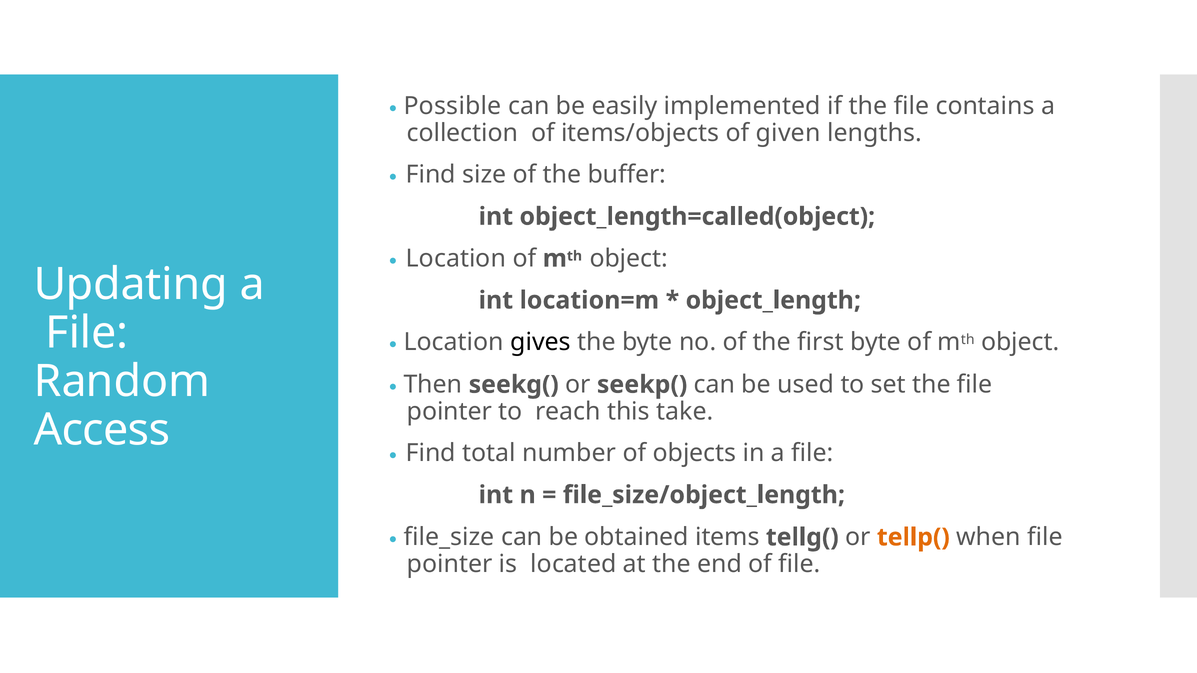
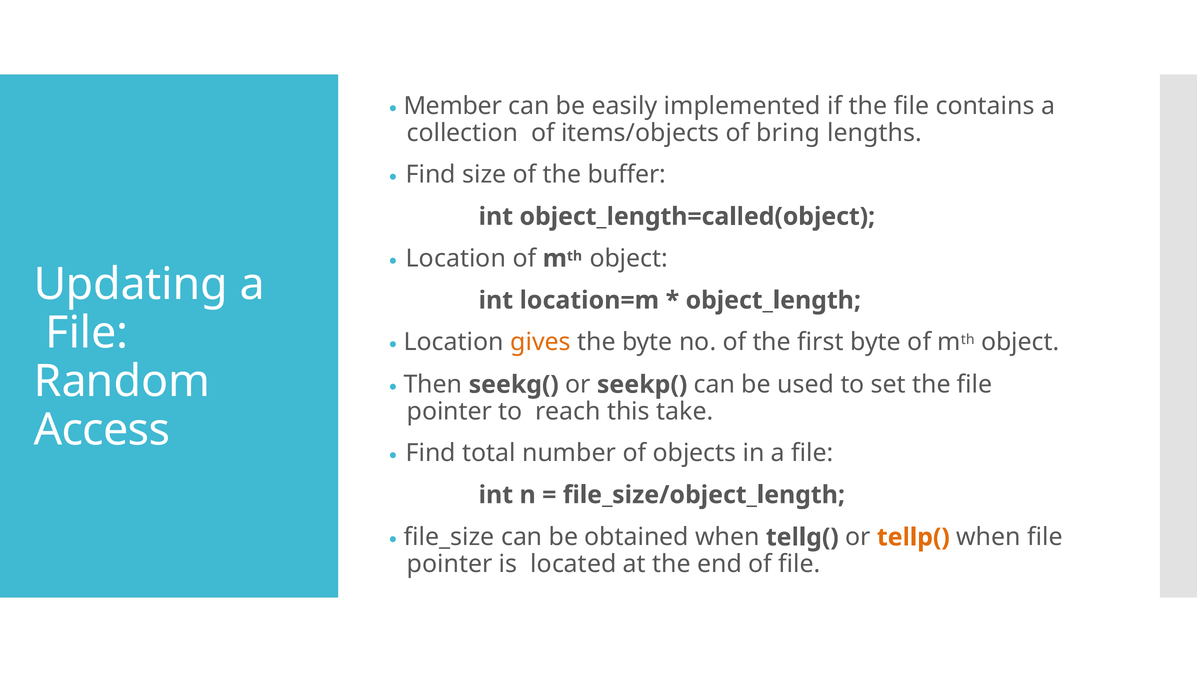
Possible: Possible -> Member
given: given -> bring
gives colour: black -> orange
obtained items: items -> when
